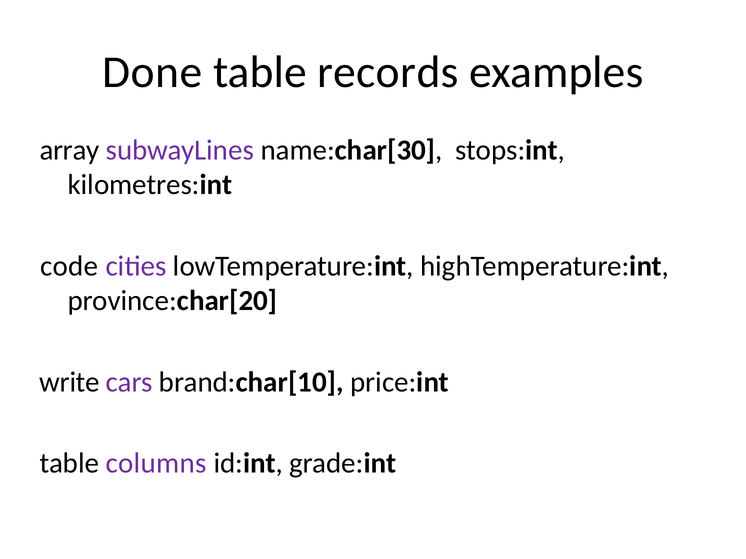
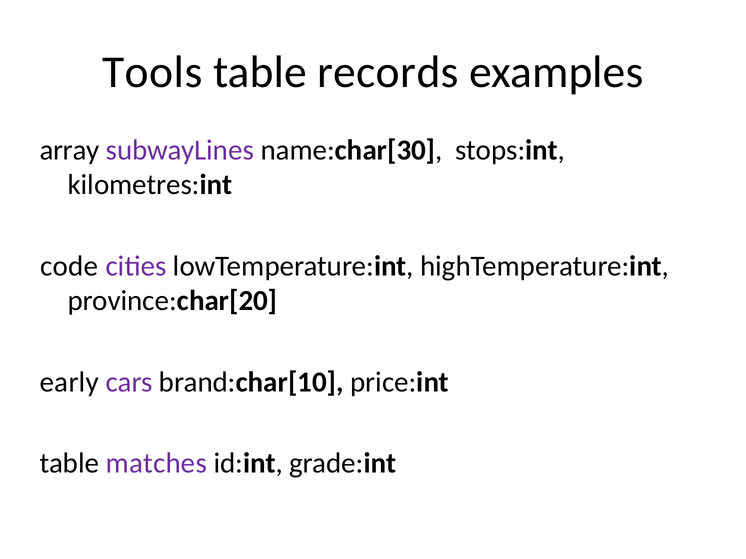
Done: Done -> Tools
write: write -> early
columns: columns -> matches
